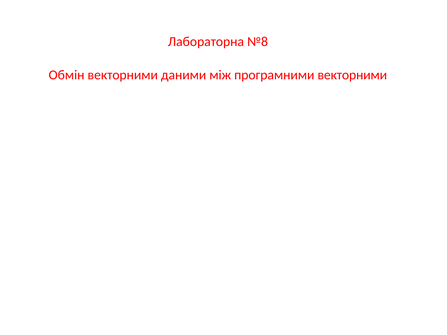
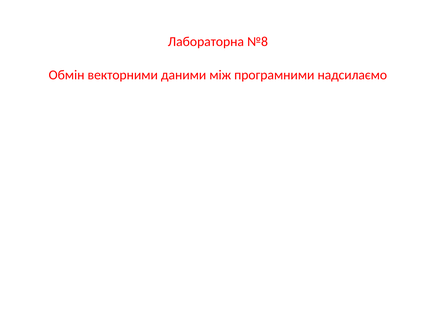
програмними векторними: векторними -> надсилаємо
